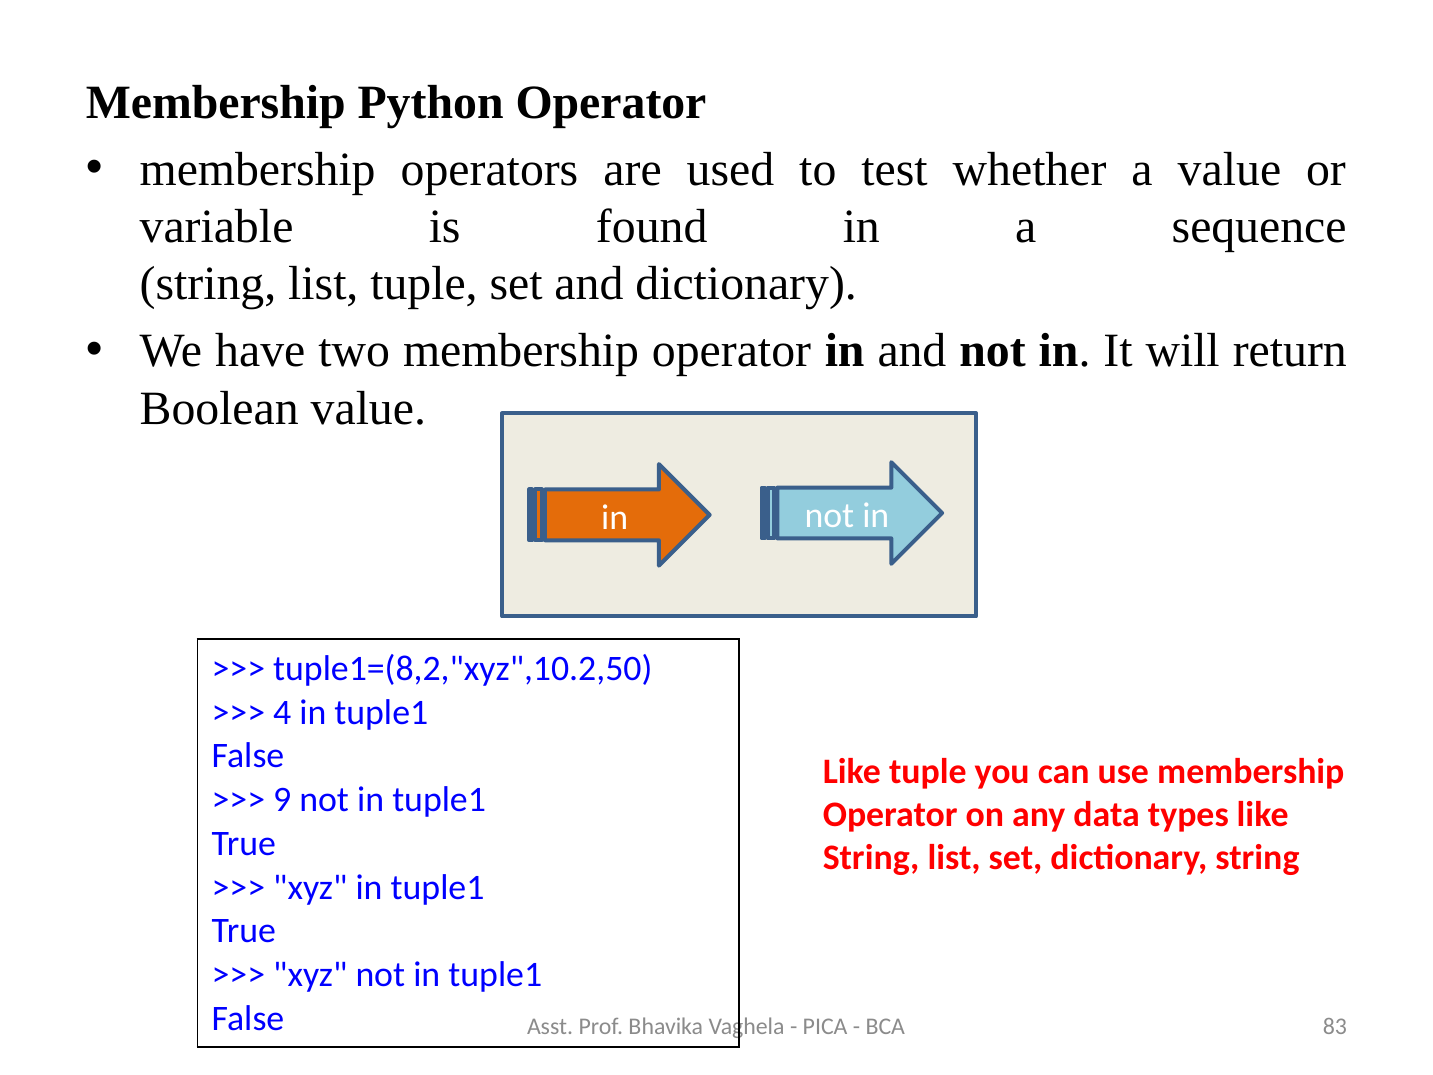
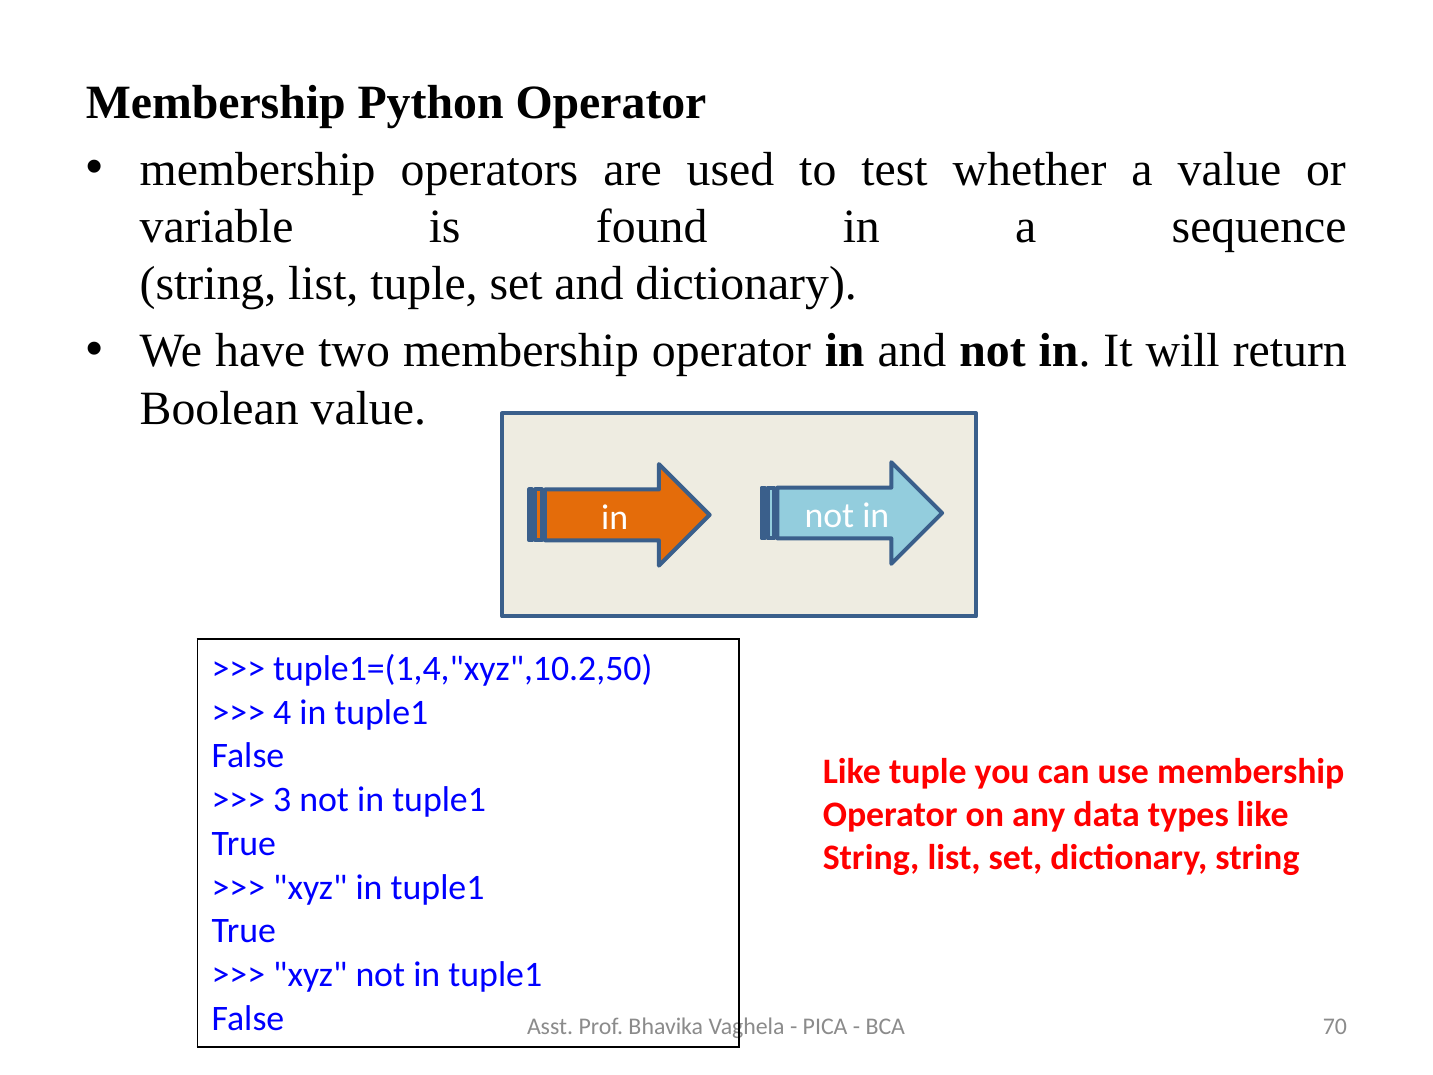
tuple1=(8,2,"xyz",10.2,50: tuple1=(8,2,"xyz",10.2,50 -> tuple1=(1,4,"xyz",10.2,50
9: 9 -> 3
83: 83 -> 70
